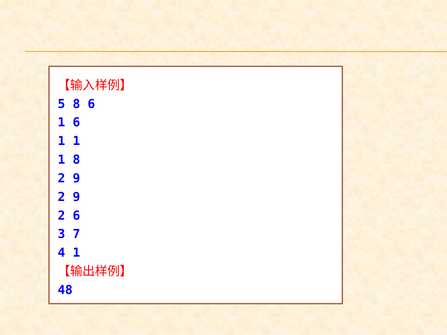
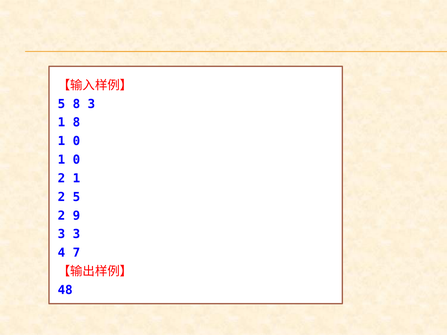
8 6: 6 -> 3
1 6: 6 -> 8
1 at (76, 141): 1 -> 0
8 at (76, 160): 8 -> 0
9 at (76, 179): 9 -> 1
9 at (76, 197): 9 -> 5
2 6: 6 -> 9
3 7: 7 -> 3
4 1: 1 -> 7
